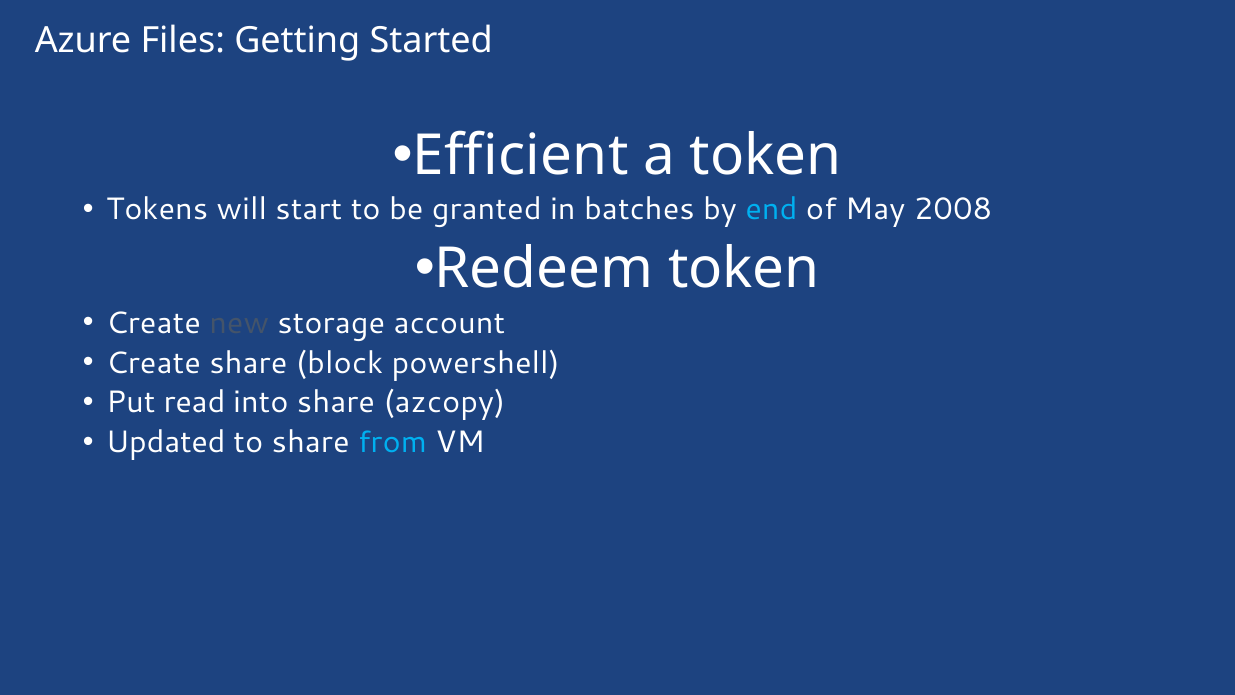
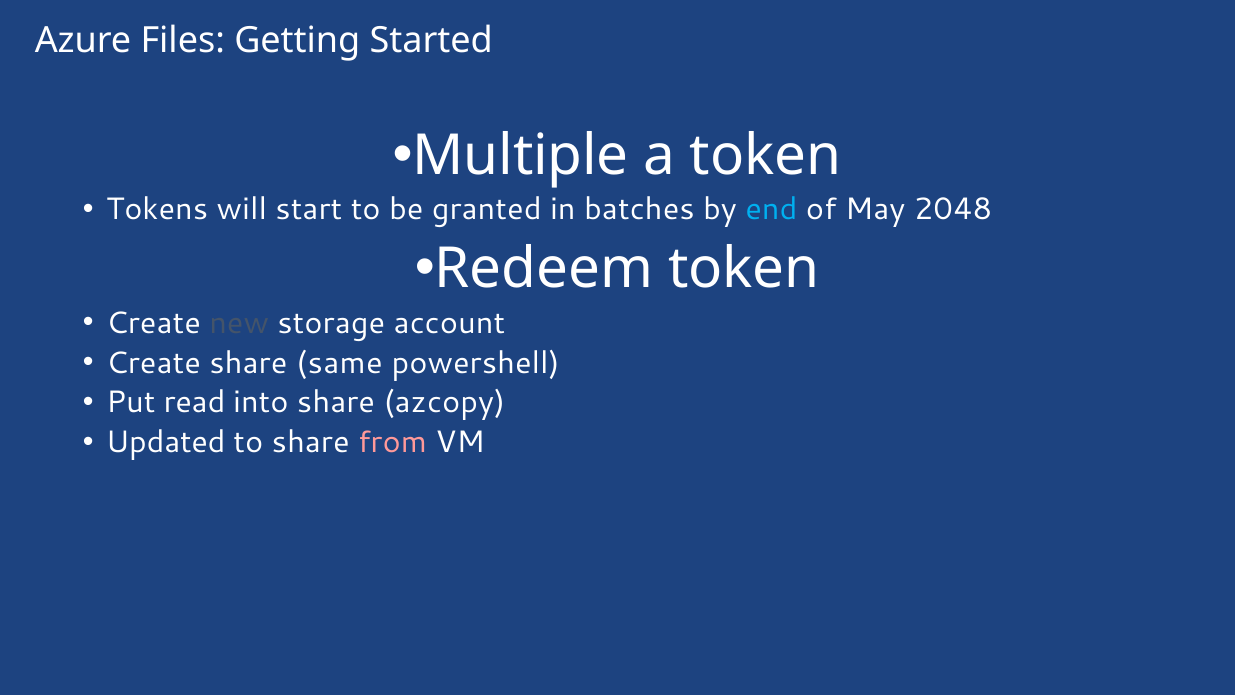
Efficient: Efficient -> Multiple
2008: 2008 -> 2048
block: block -> same
from colour: light blue -> pink
